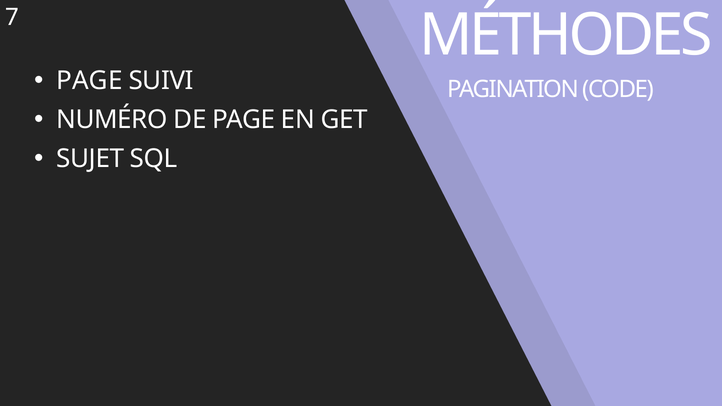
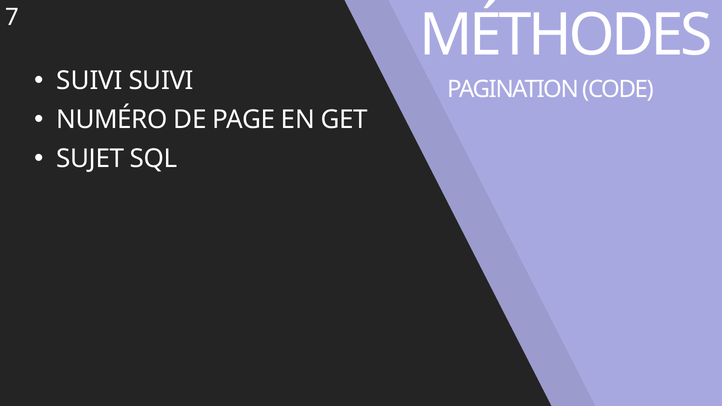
PAGE at (89, 81): PAGE -> SUIVI
